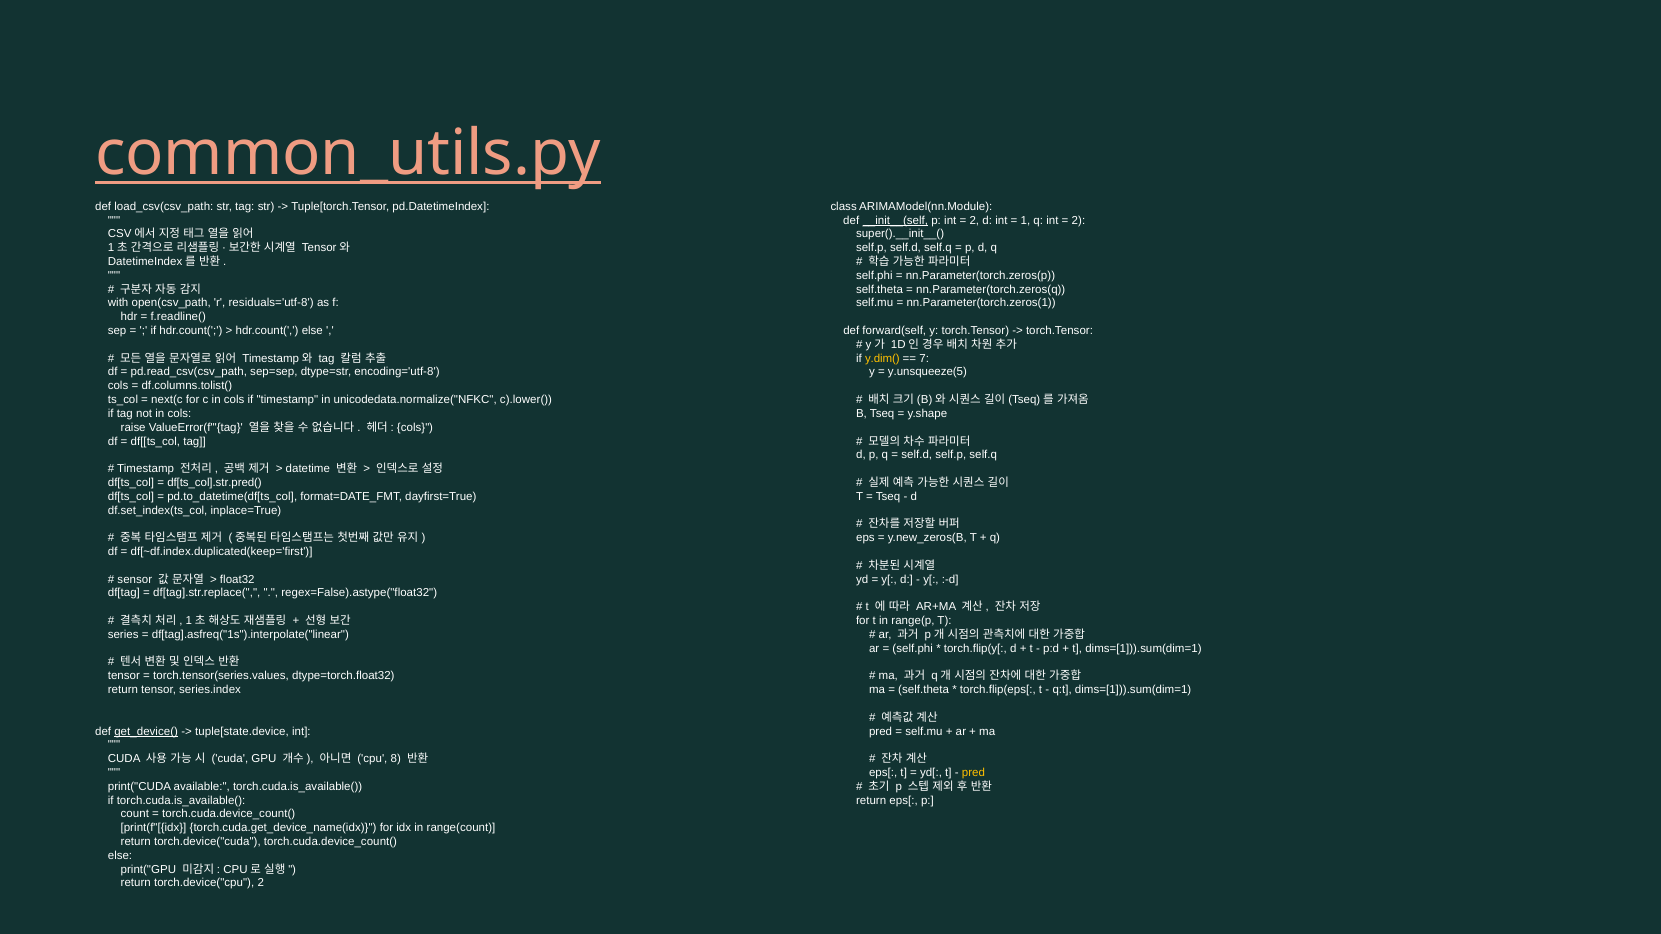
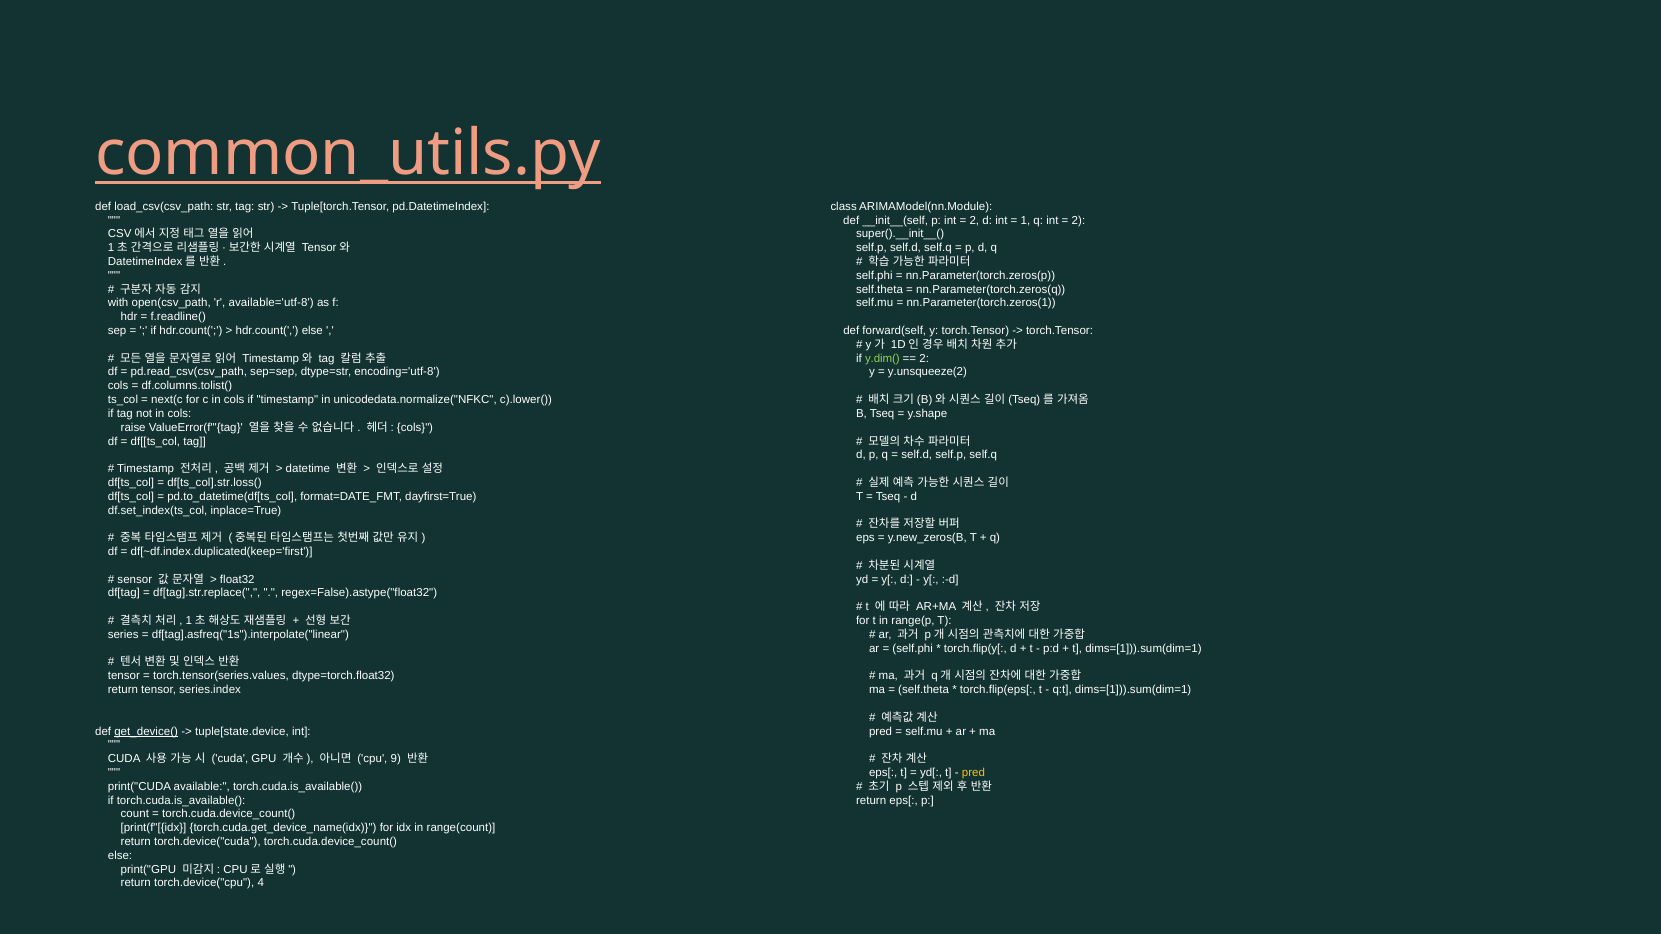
__init__(self underline: present -> none
residuals='utf-8: residuals='utf-8 -> available='utf-8
y.dim( colour: yellow -> light green
7 at (924, 358): 7 -> 2
y.unsqueeze(5: y.unsqueeze(5 -> y.unsqueeze(2
df[ts_col].str.pred(: df[ts_col].str.pred( -> df[ts_col].str.loss(
8: 8 -> 9
torch.device("cpu 2: 2 -> 4
